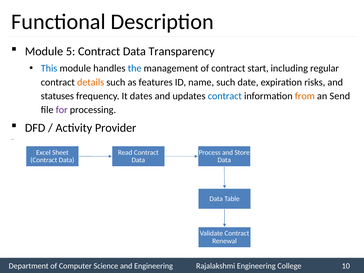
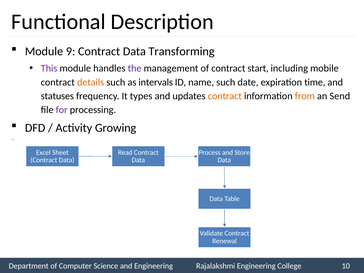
5: 5 -> 9
Transparency: Transparency -> Transforming
This colour: blue -> purple
the colour: blue -> purple
regular: regular -> mobile
features: features -> intervals
risks: risks -> time
dates: dates -> types
contract at (225, 96) colour: blue -> orange
Provider: Provider -> Growing
